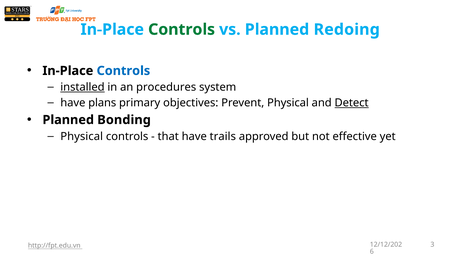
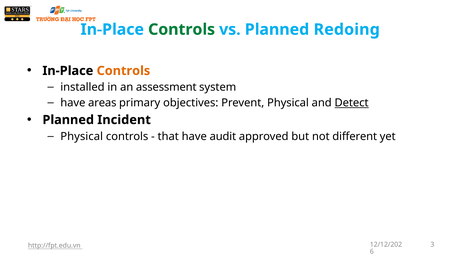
Controls at (123, 71) colour: blue -> orange
installed underline: present -> none
procedures: procedures -> assessment
plans: plans -> areas
Bonding: Bonding -> Incident
trails: trails -> audit
effective: effective -> different
